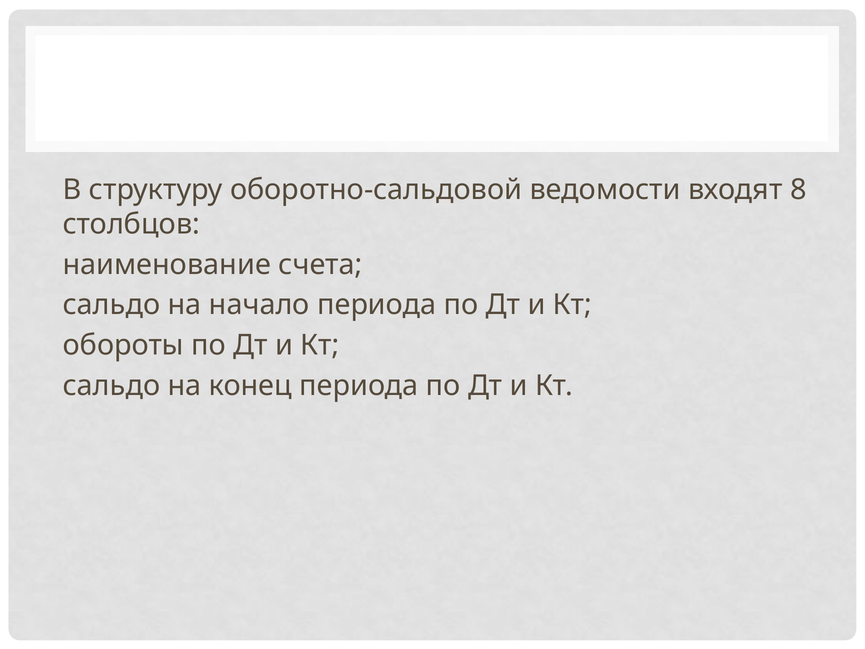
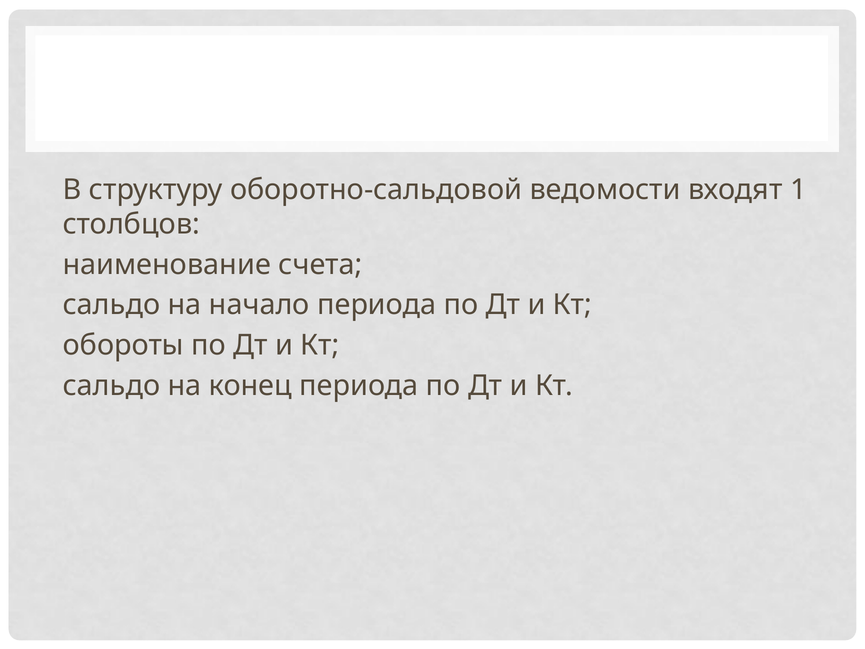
8: 8 -> 1
